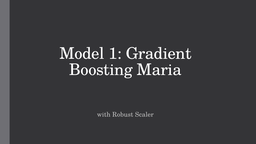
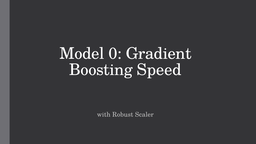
1: 1 -> 0
Maria: Maria -> Speed
